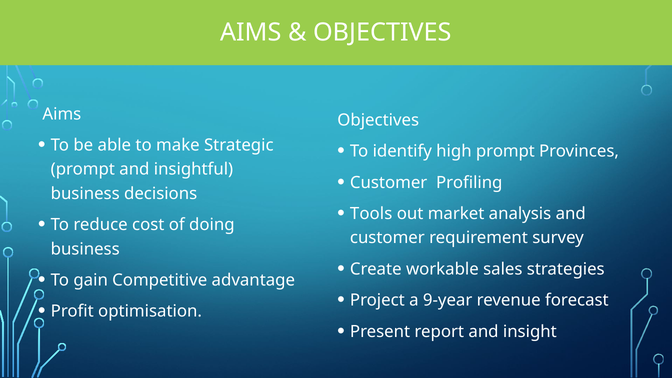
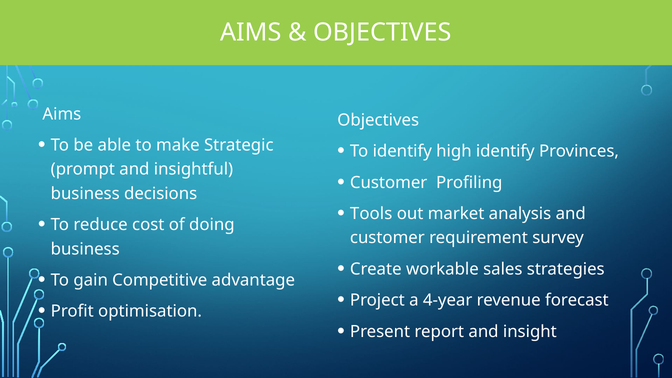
high prompt: prompt -> identify
9-year: 9-year -> 4-year
